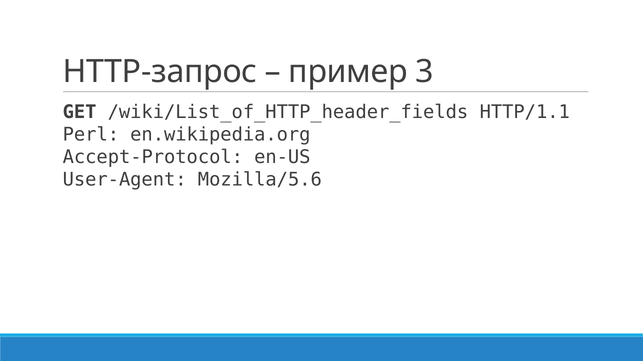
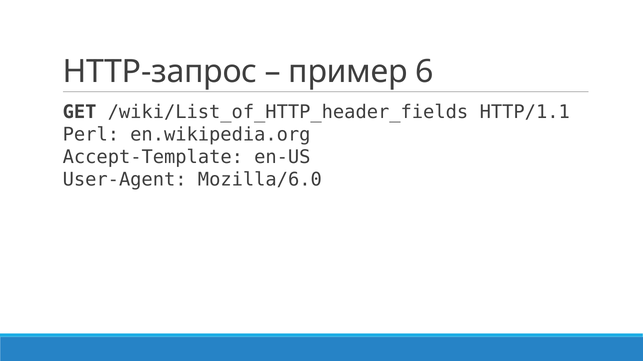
3: 3 -> 6
Accept-Protocol: Accept-Protocol -> Accept-Template
Mozilla/5.6: Mozilla/5.6 -> Mozilla/6.0
